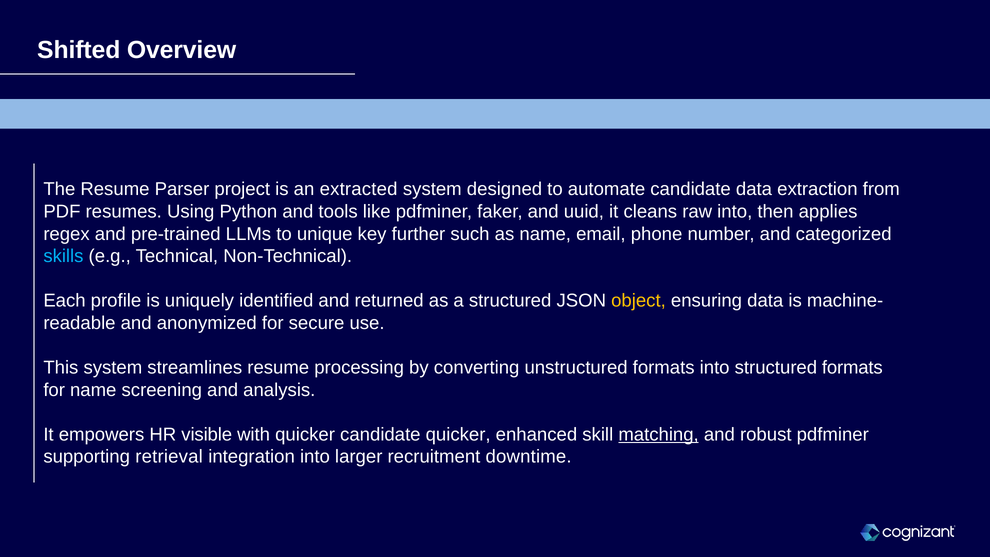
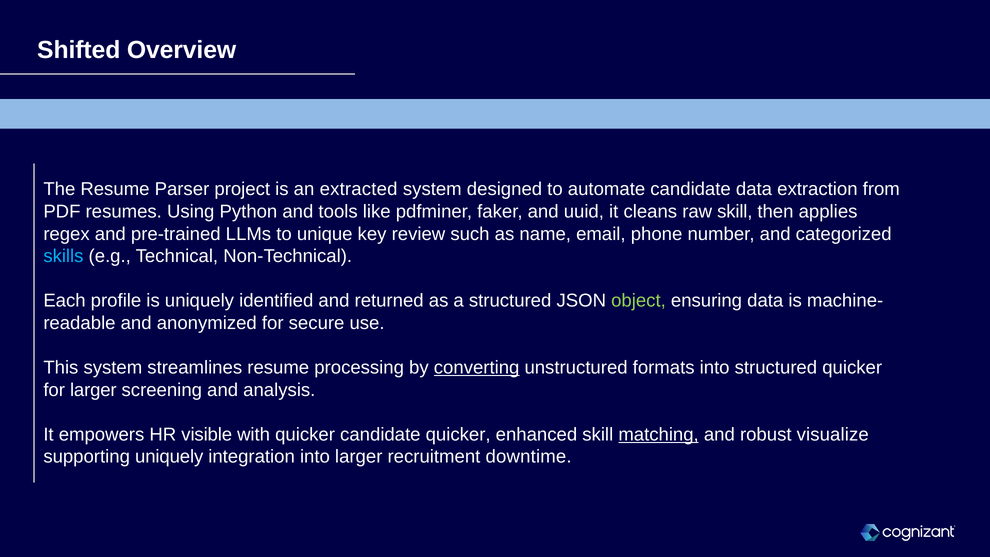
raw into: into -> skill
further: further -> review
object colour: yellow -> light green
converting underline: none -> present
structured formats: formats -> quicker
for name: name -> larger
robust pdfminer: pdfminer -> visualize
supporting retrieval: retrieval -> uniquely
